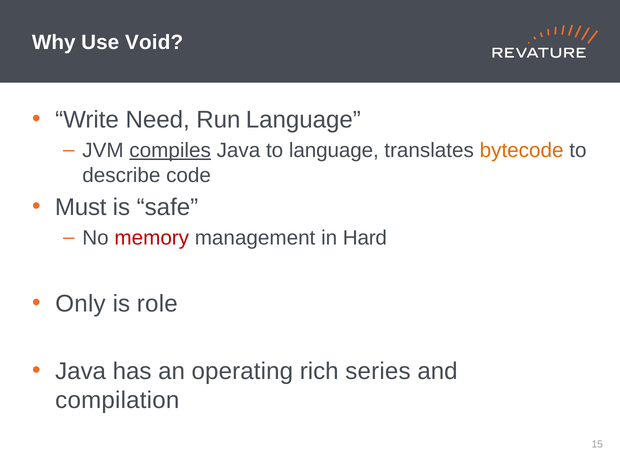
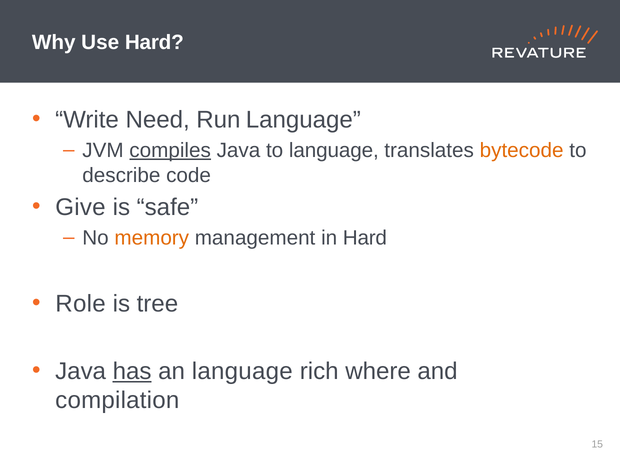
Use Void: Void -> Hard
Must: Must -> Give
memory colour: red -> orange
Only: Only -> Role
role: role -> tree
has underline: none -> present
an operating: operating -> language
series: series -> where
